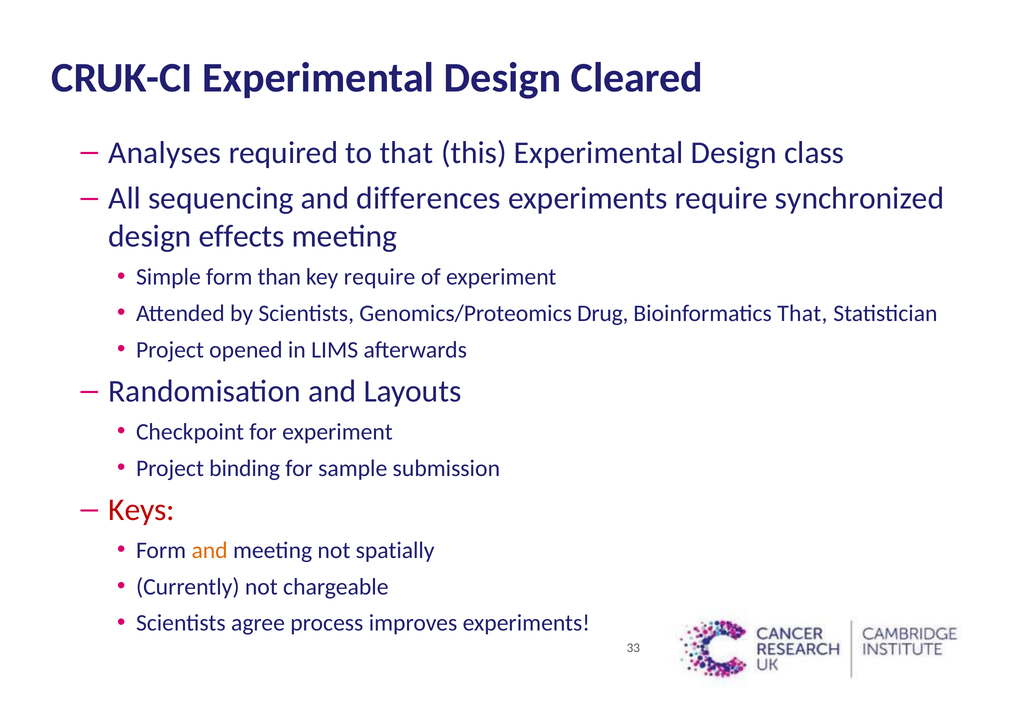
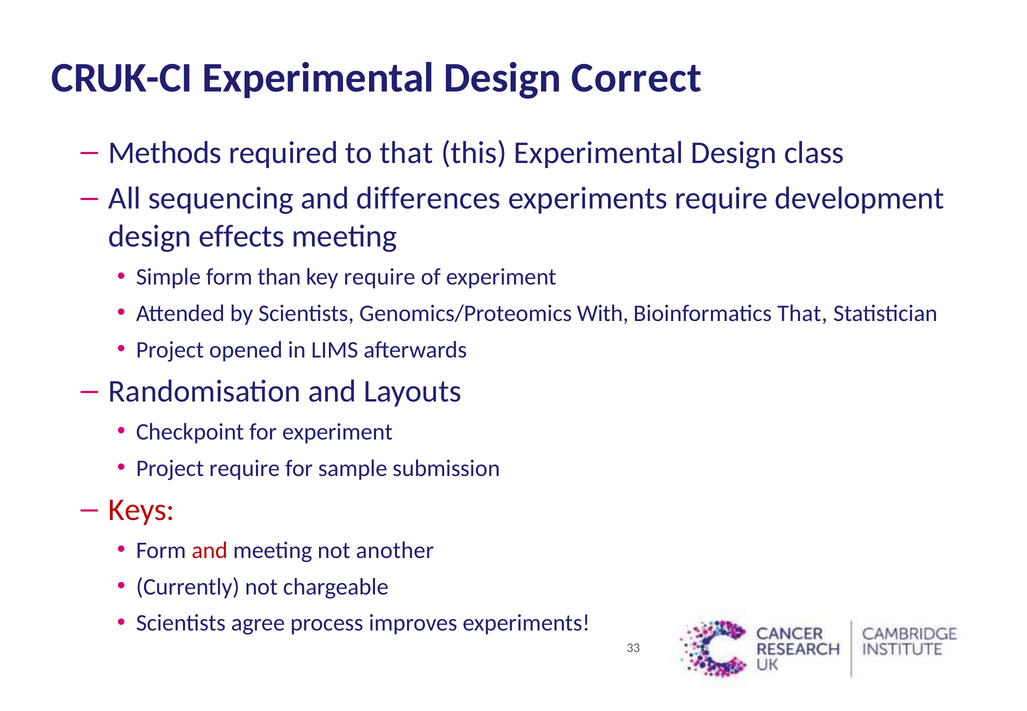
Cleared: Cleared -> Correct
Analyses: Analyses -> Methods
synchronized: synchronized -> development
Drug: Drug -> With
Project binding: binding -> require
and at (210, 550) colour: orange -> red
spatially: spatially -> another
